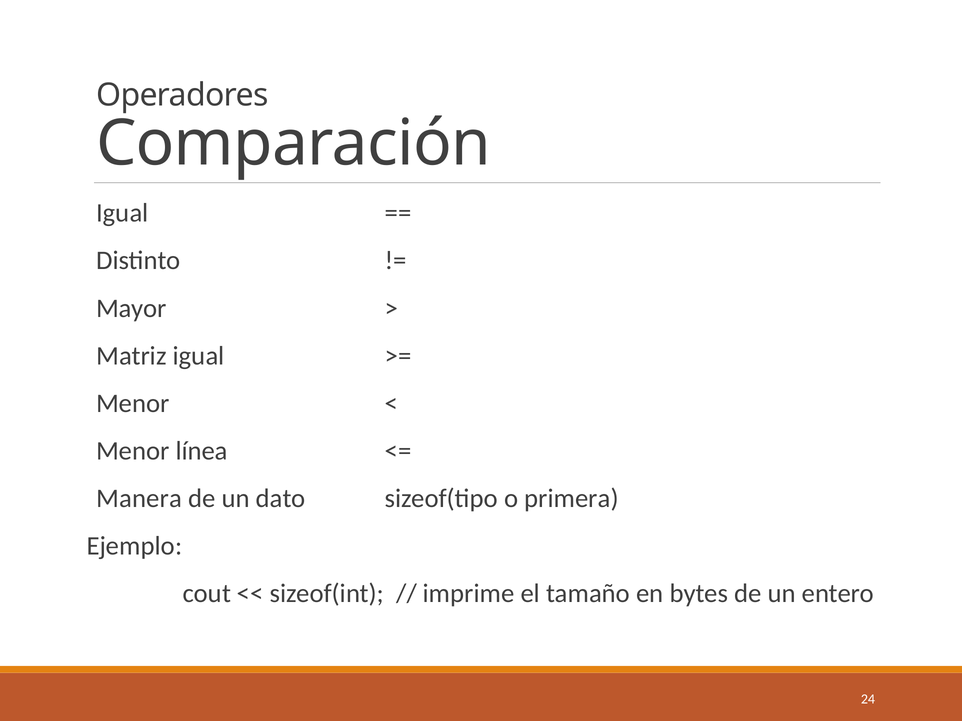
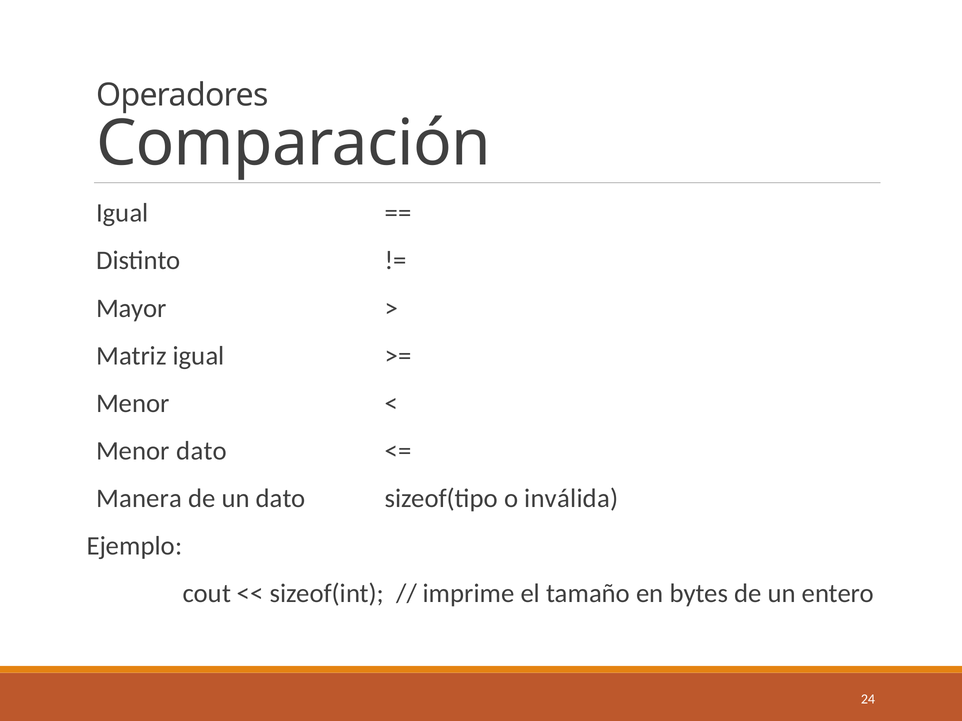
Menor línea: línea -> dato
primera: primera -> inválida
